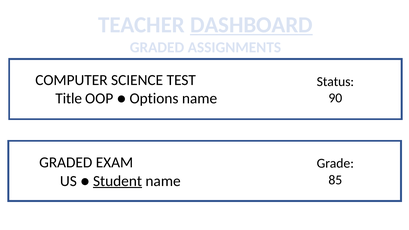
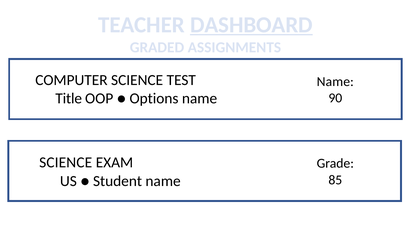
Status at (335, 82): Status -> Name
GRADED at (66, 163): GRADED -> SCIENCE
Student underline: present -> none
